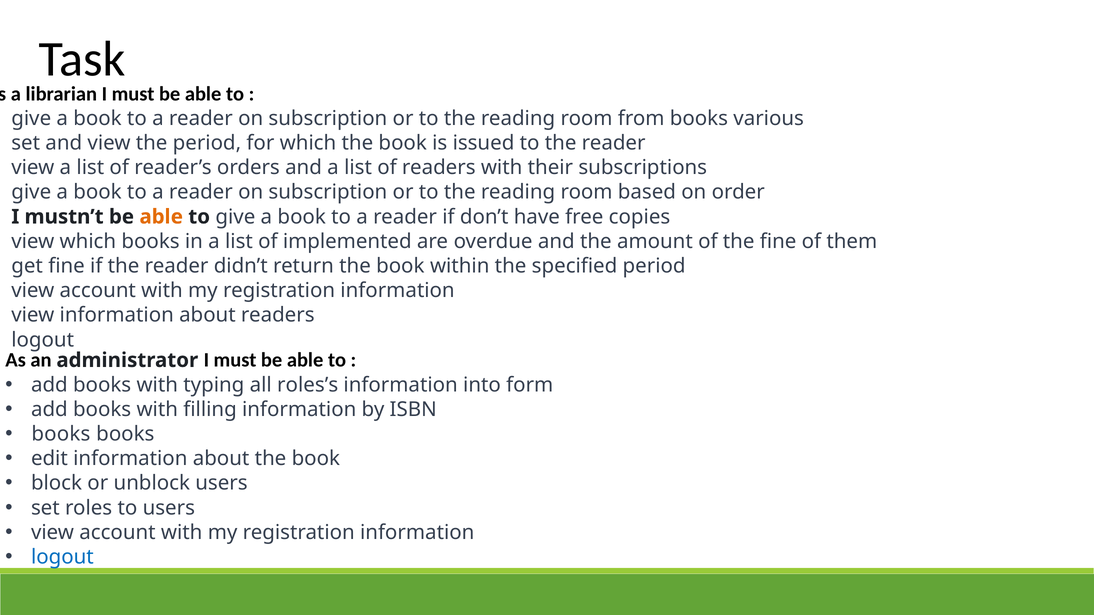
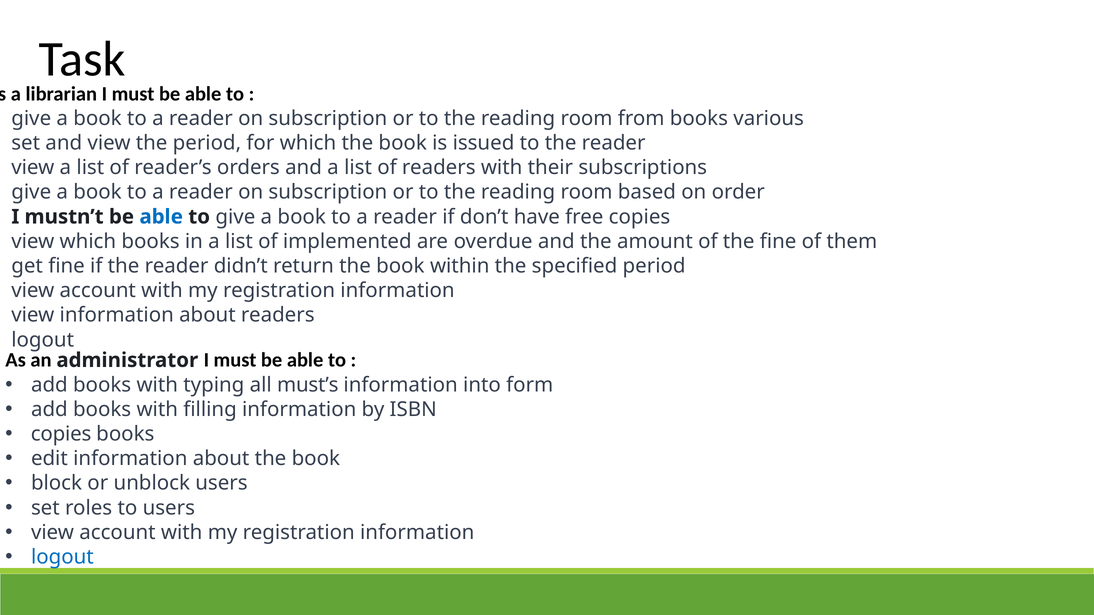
able at (161, 217) colour: orange -> blue
roles’s: roles’s -> must’s
books at (61, 434): books -> copies
